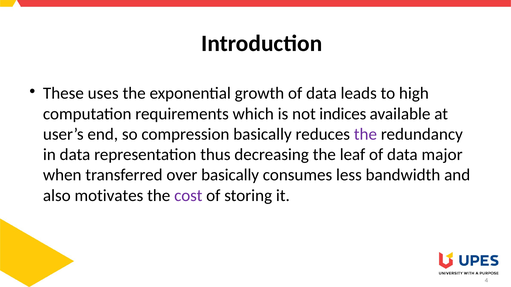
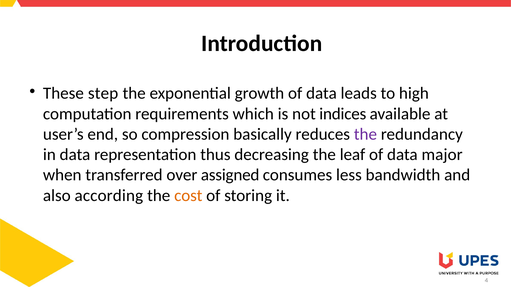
uses: uses -> step
over basically: basically -> assigned
motivates: motivates -> according
cost colour: purple -> orange
